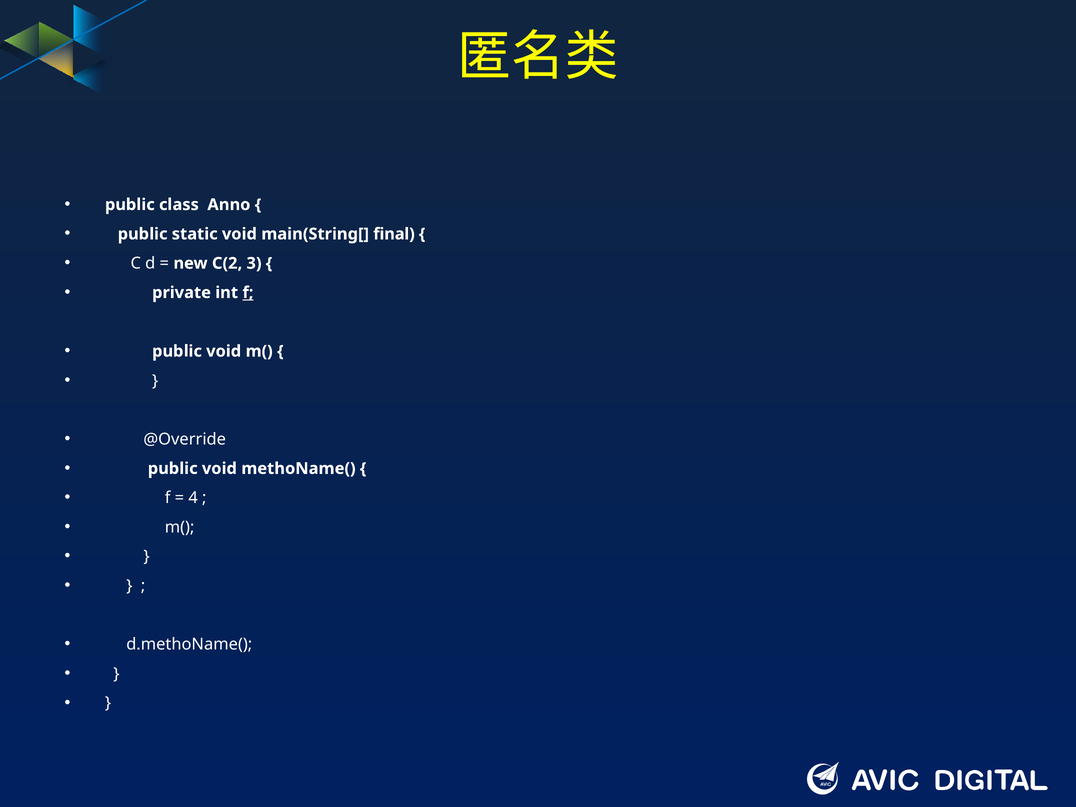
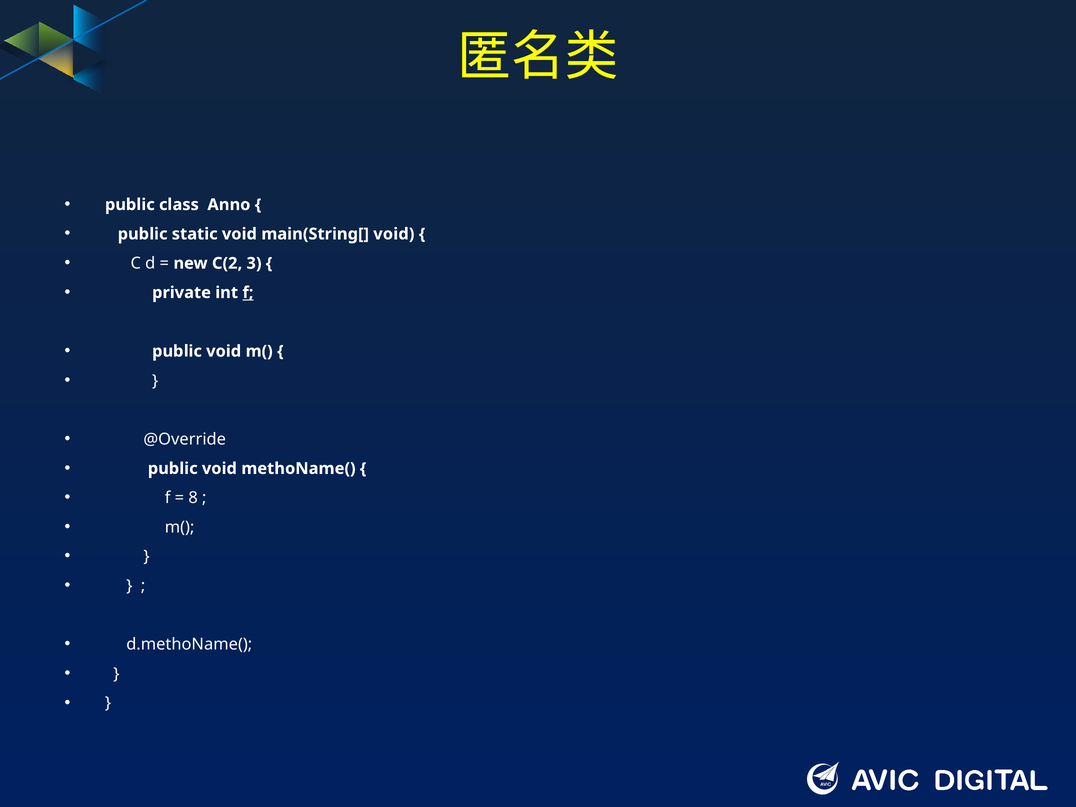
main(String[ final: final -> void
4: 4 -> 8
